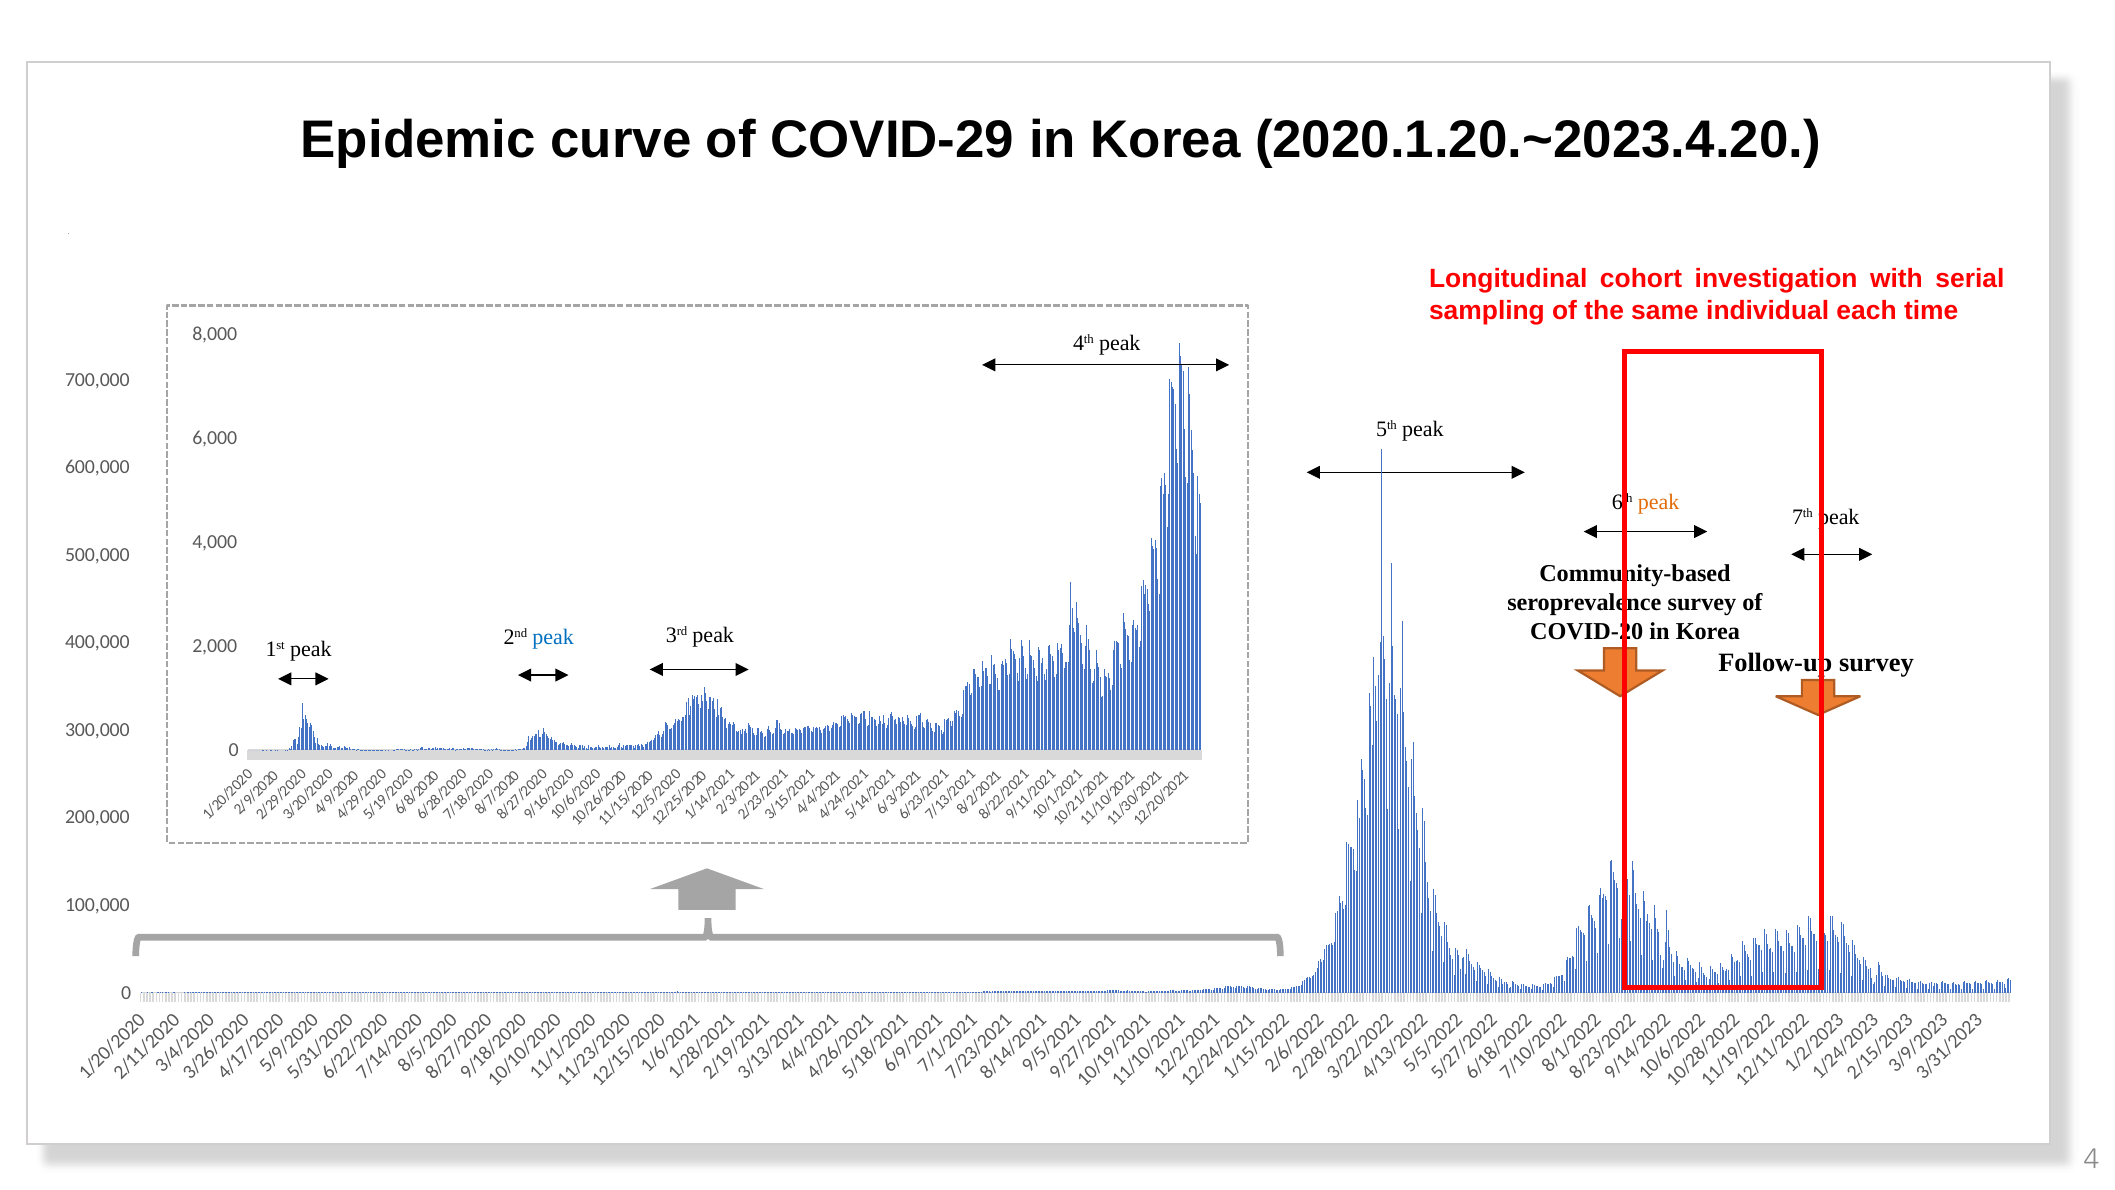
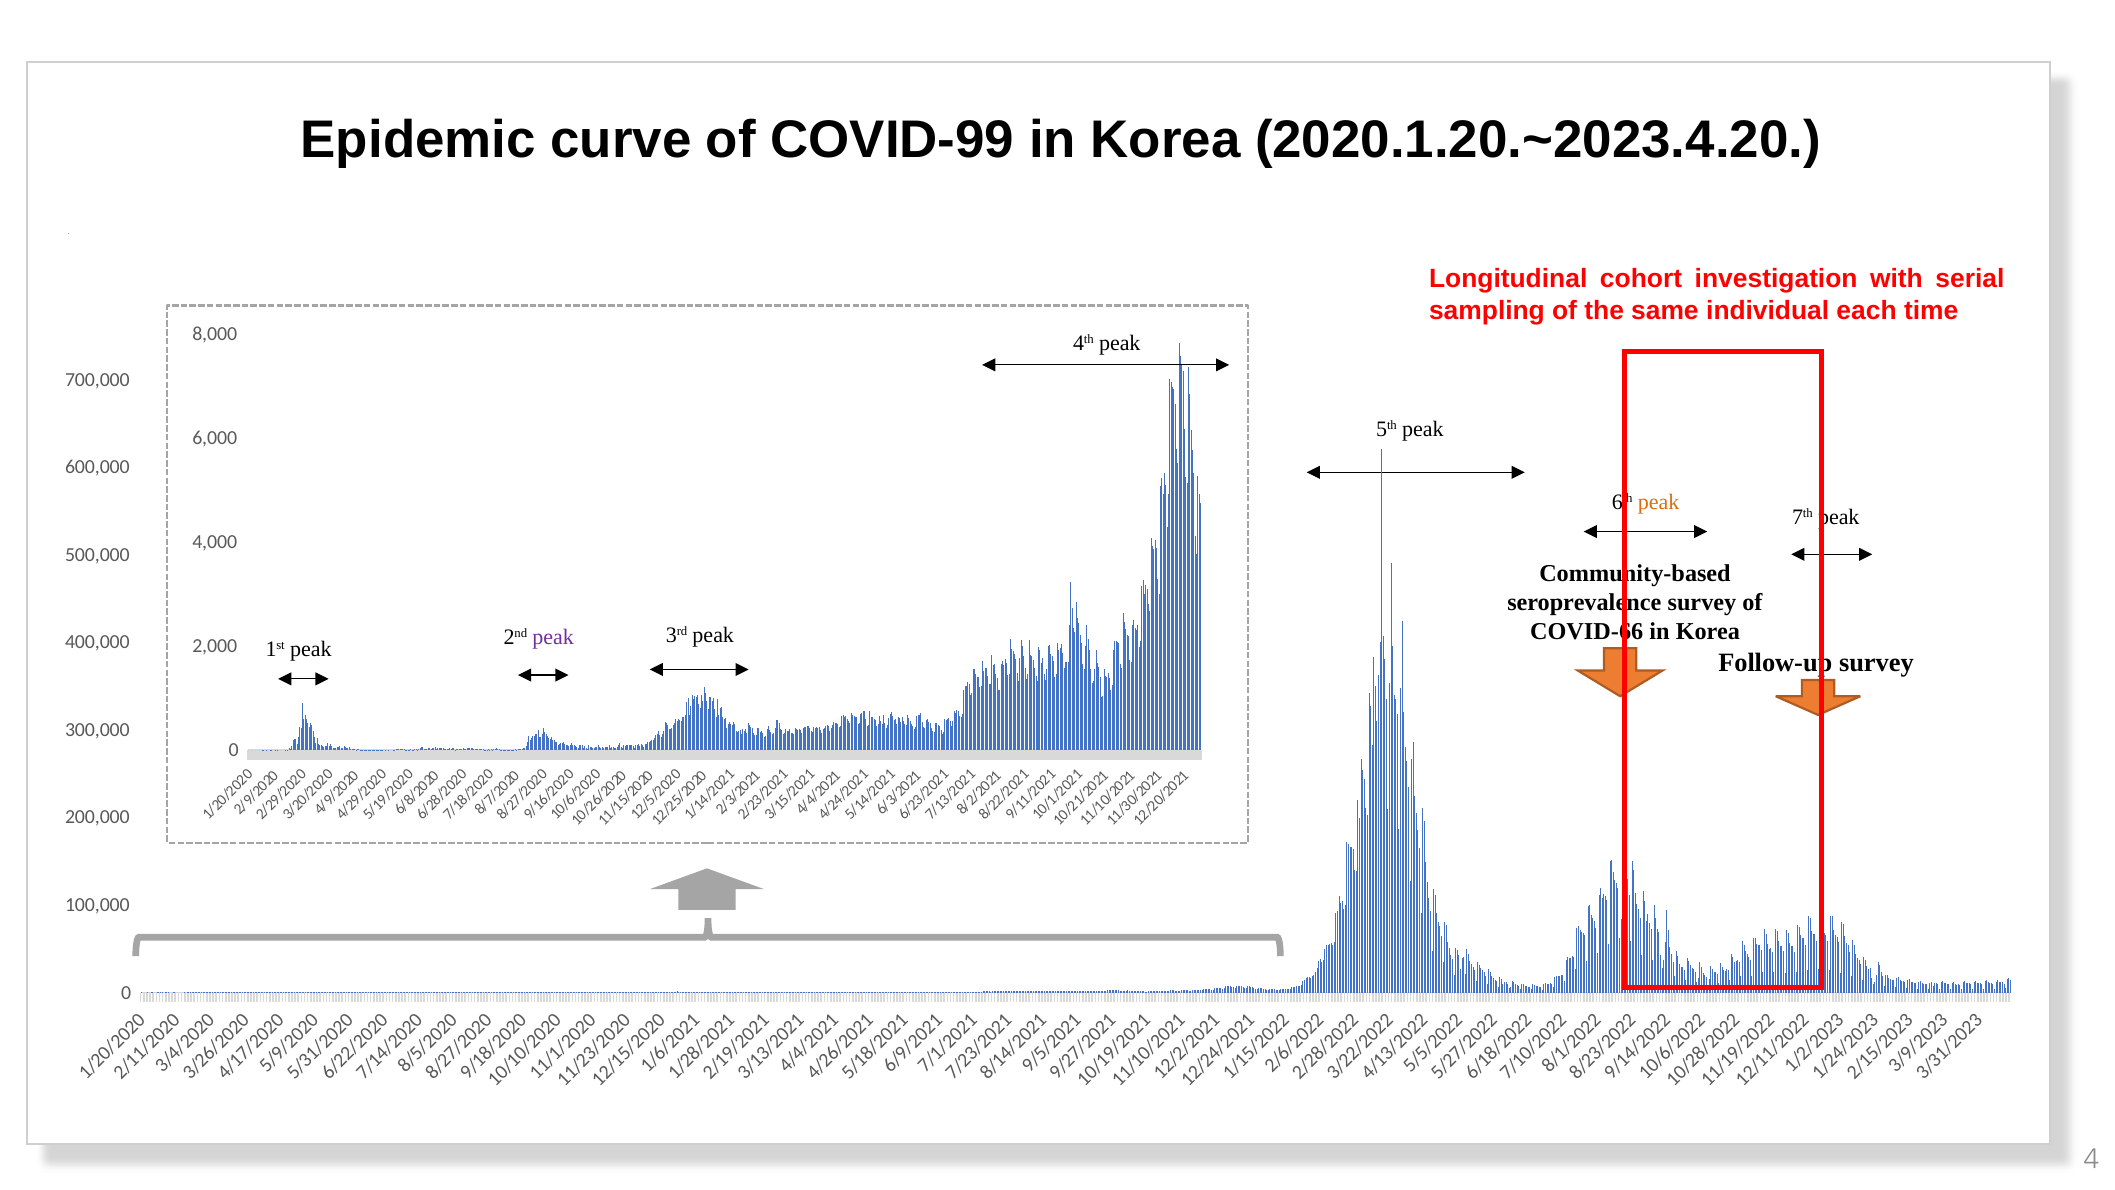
COVID-29: COVID-29 -> COVID-99
COVID-20: COVID-20 -> COVID-66
peak at (553, 637) colour: blue -> purple
